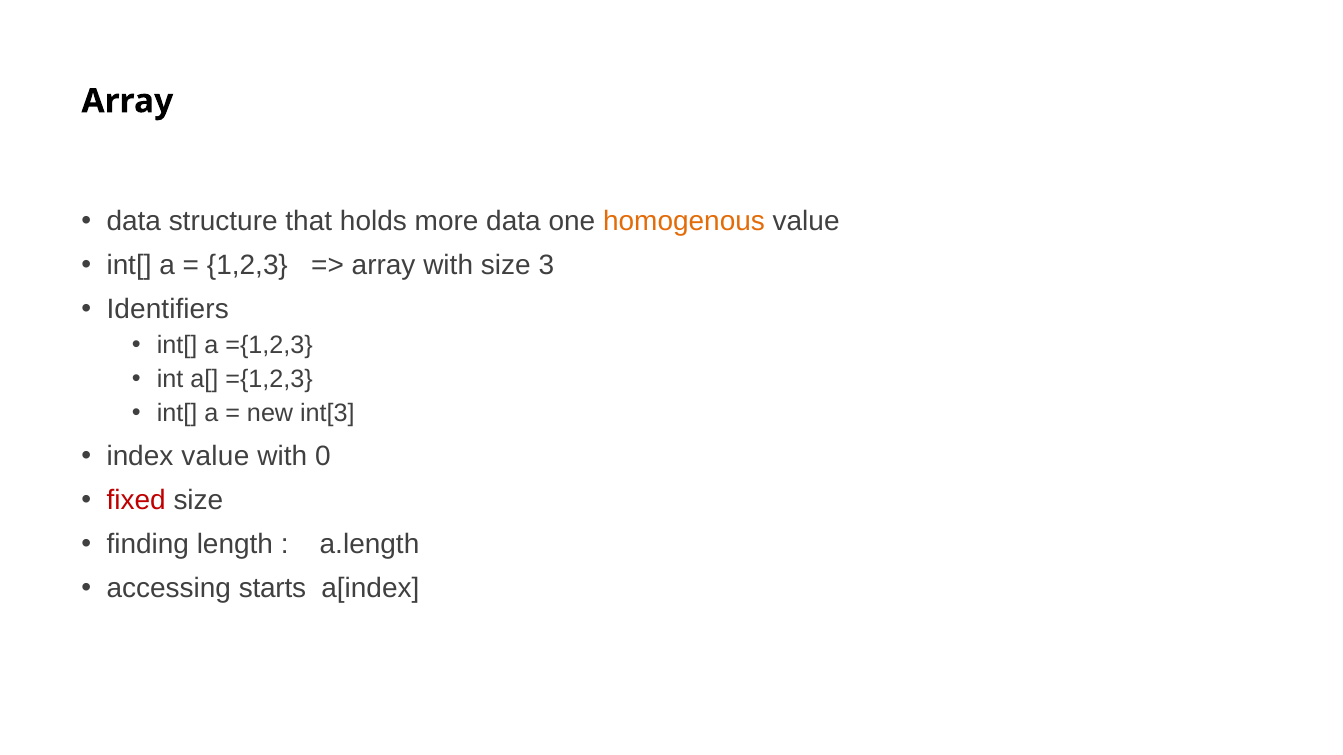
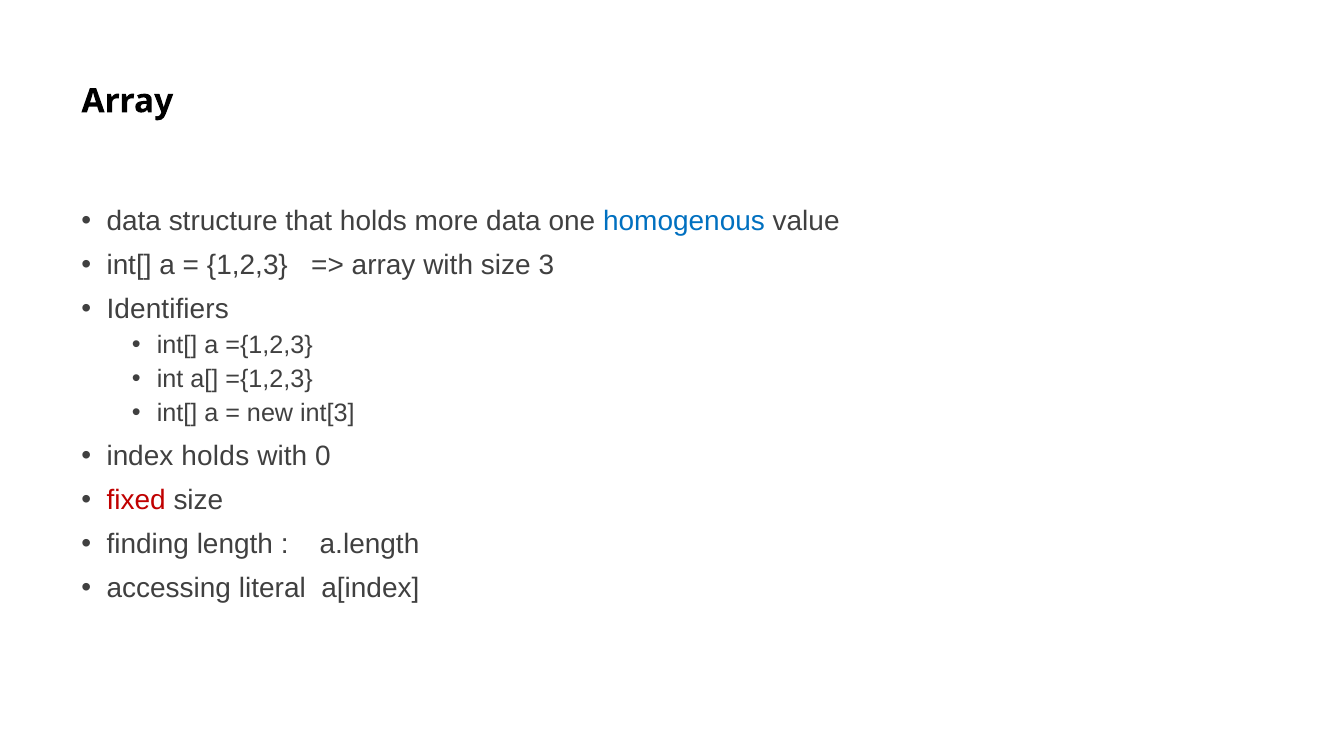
homogenous colour: orange -> blue
index value: value -> holds
starts: starts -> literal
